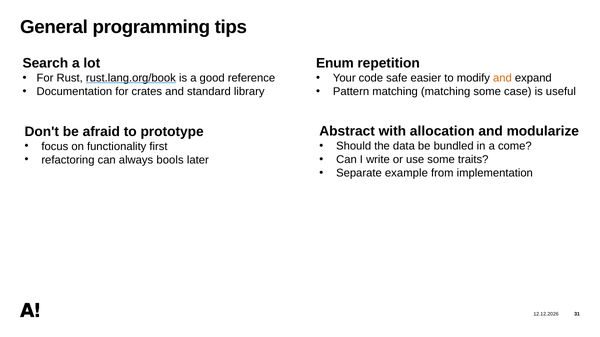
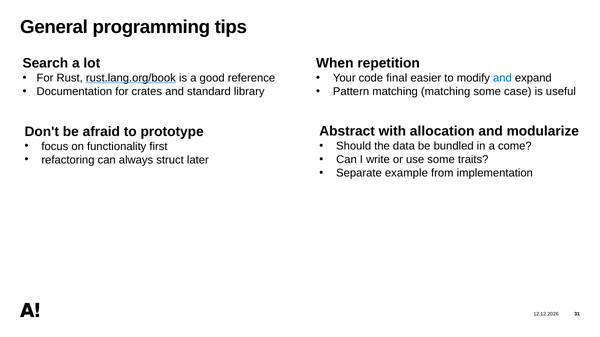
Enum: Enum -> When
safe: safe -> final
and at (502, 78) colour: orange -> blue
bools: bools -> struct
